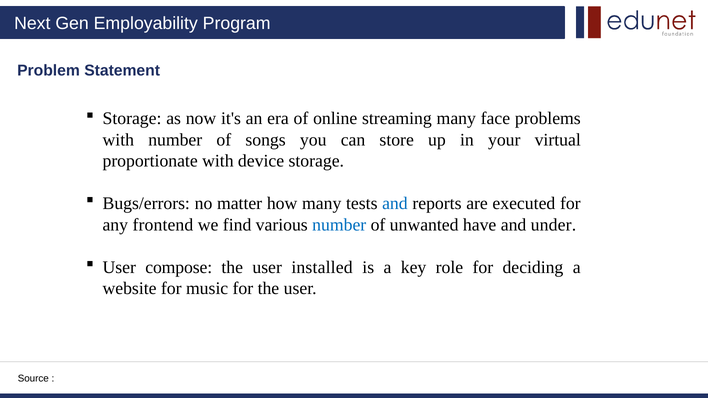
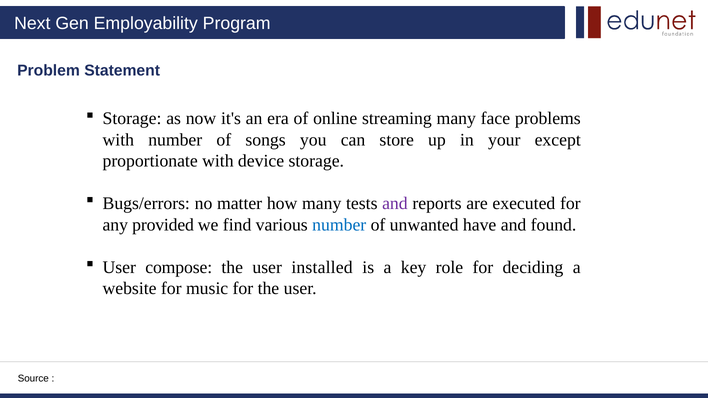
virtual: virtual -> except
and at (395, 204) colour: blue -> purple
frontend: frontend -> provided
under: under -> found
